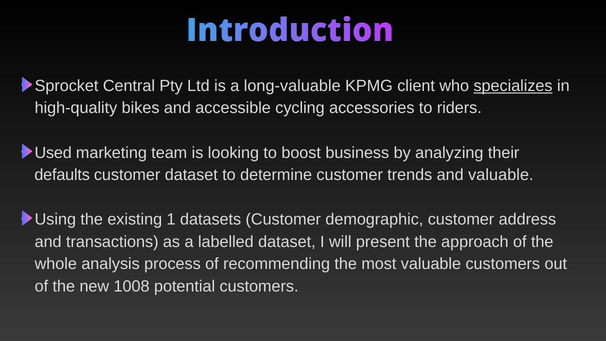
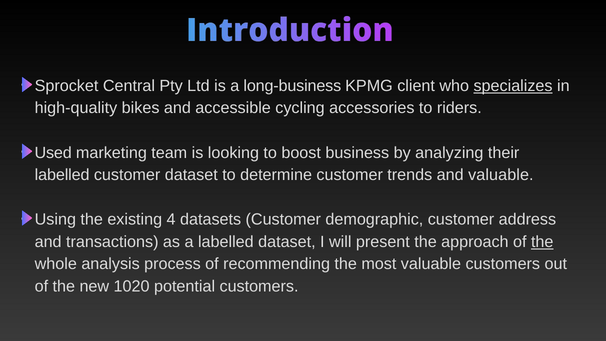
long-valuable: long-valuable -> long-business
defaults at (62, 175): defaults -> labelled
1: 1 -> 4
the at (542, 242) underline: none -> present
1008: 1008 -> 1020
